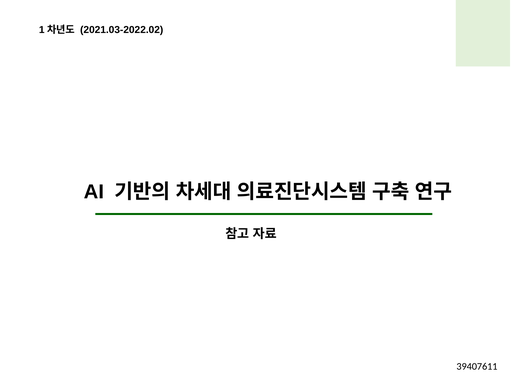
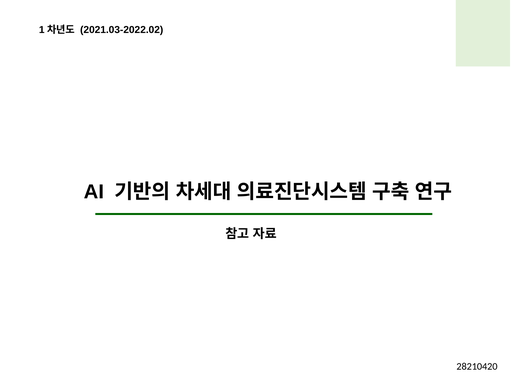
39407611: 39407611 -> 28210420
